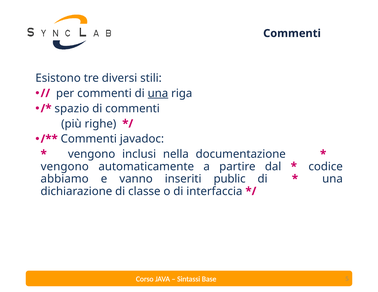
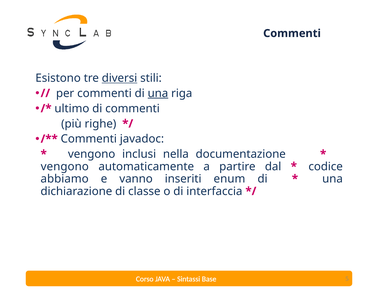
diversi underline: none -> present
spazio: spazio -> ultimo
public: public -> enum
